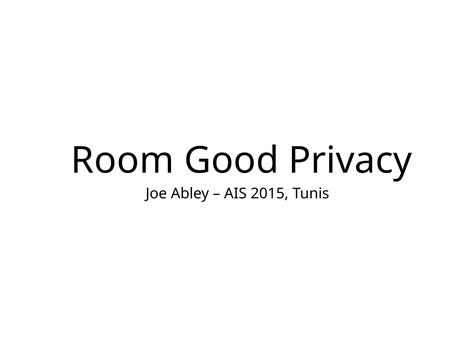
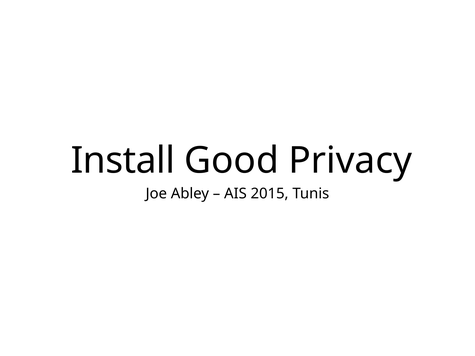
Room: Room -> Install
